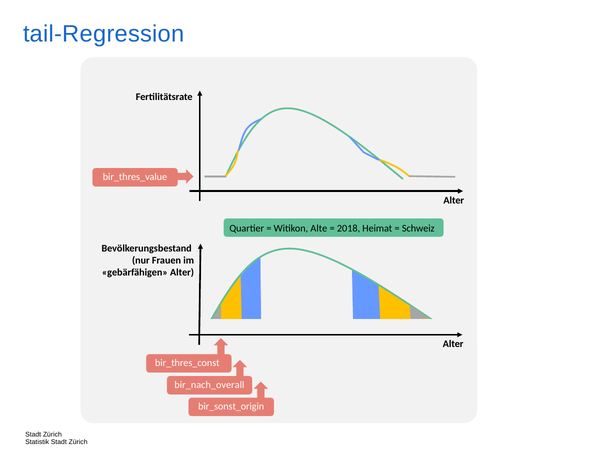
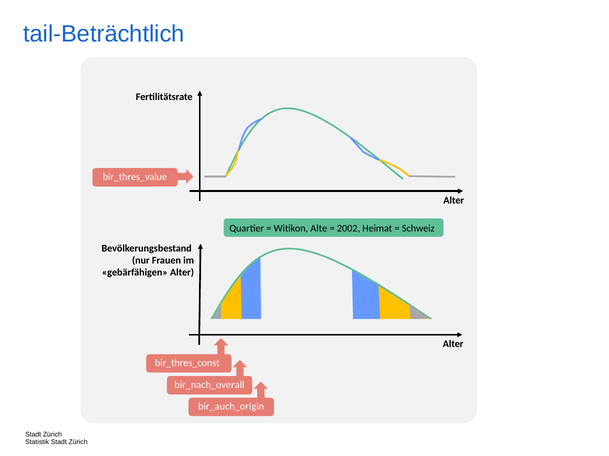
tail-Regression: tail-Regression -> tail-Beträchtlich
2018: 2018 -> 2002
bir_sonst_origin: bir_sonst_origin -> bir_auch_origin
